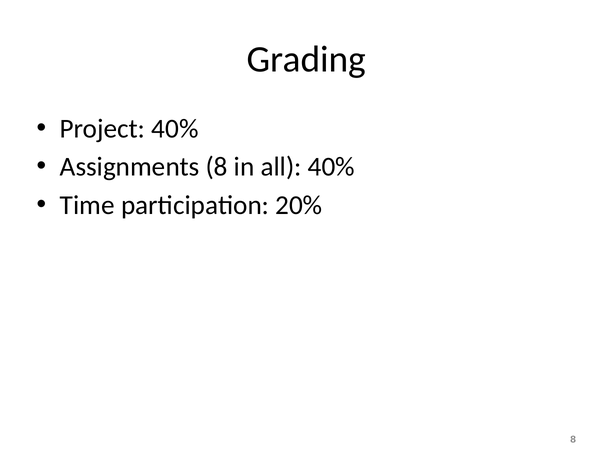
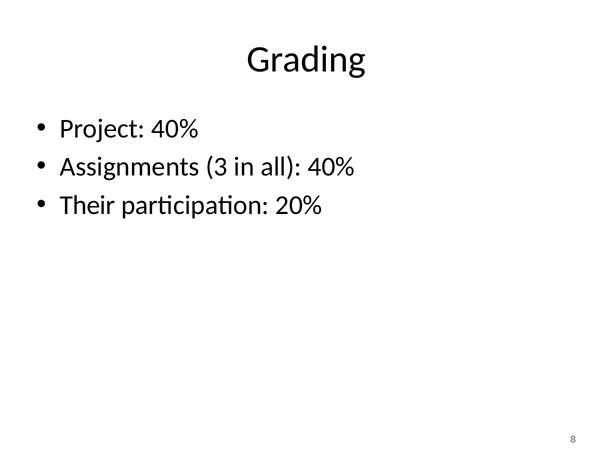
Assignments 8: 8 -> 3
Time: Time -> Their
